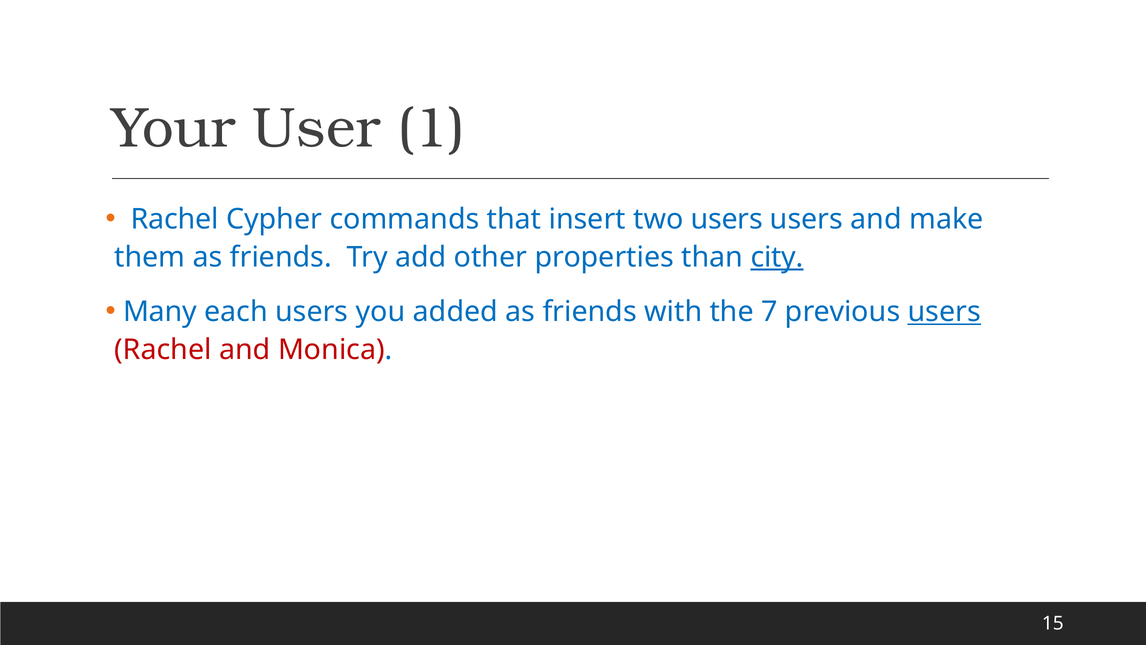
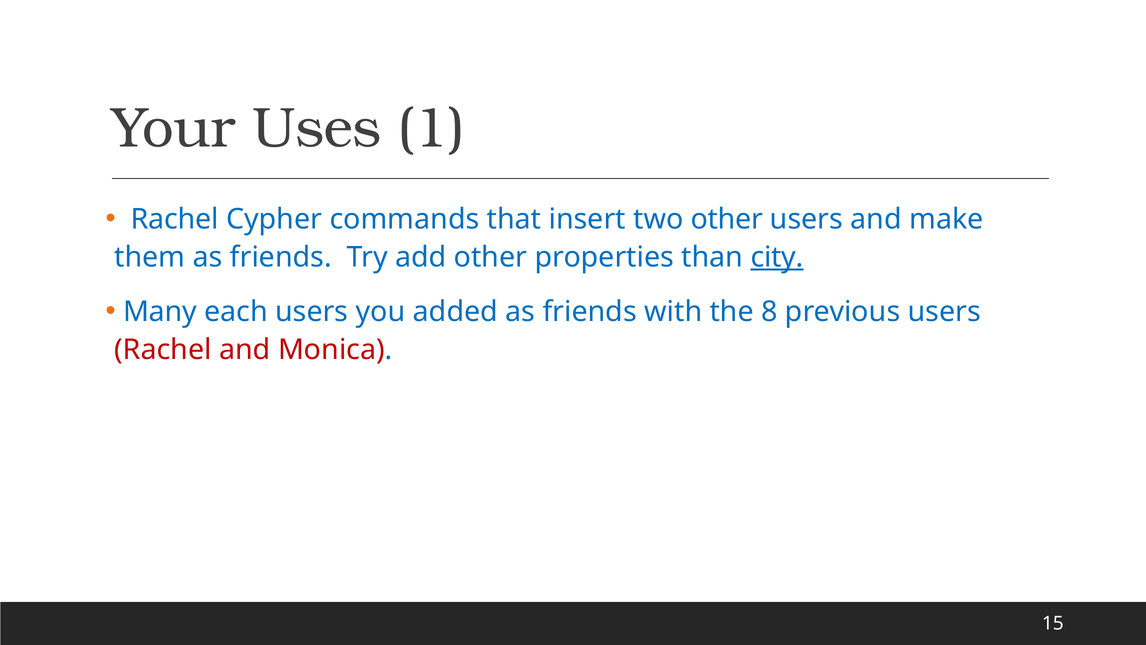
User: User -> Uses
two users: users -> other
7: 7 -> 8
users at (944, 312) underline: present -> none
